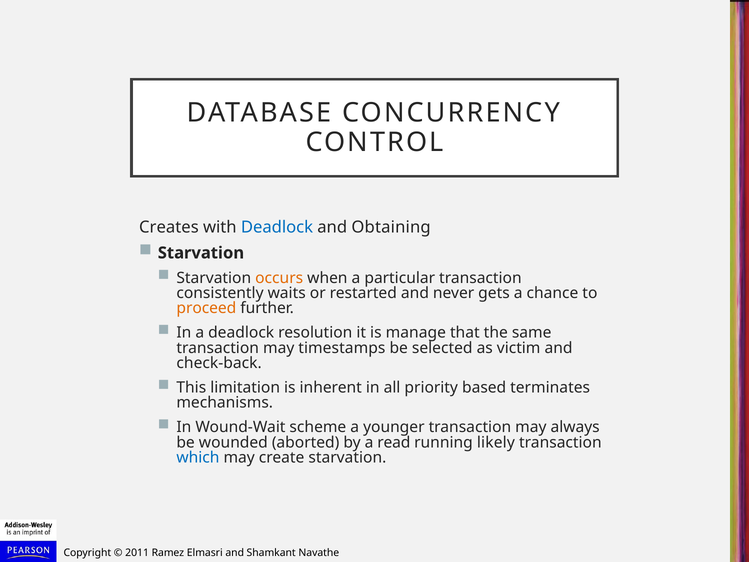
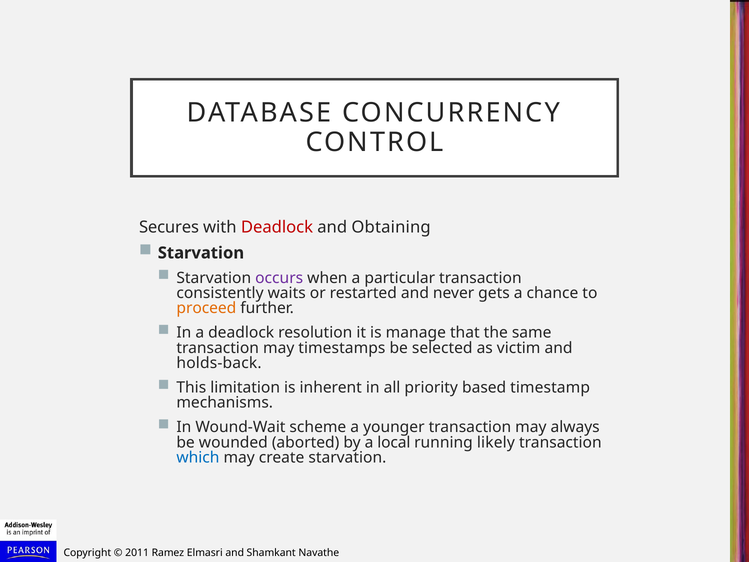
Creates: Creates -> Secures
Deadlock at (277, 227) colour: blue -> red
occurs colour: orange -> purple
check-back: check-back -> holds-back
terminates: terminates -> timestamp
read: read -> local
